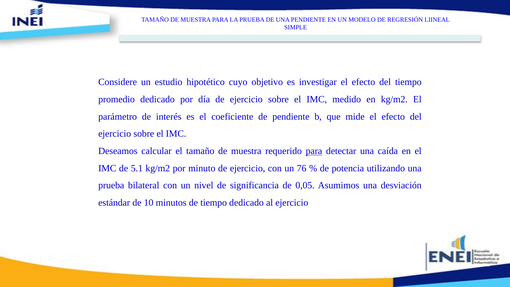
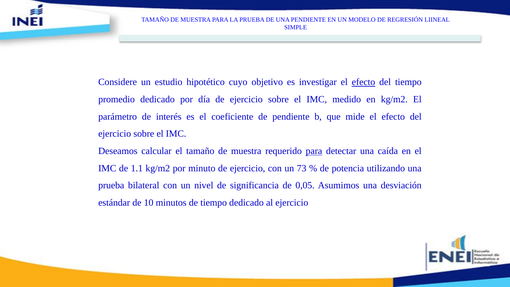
efecto at (364, 82) underline: none -> present
5.1: 5.1 -> 1.1
76: 76 -> 73
